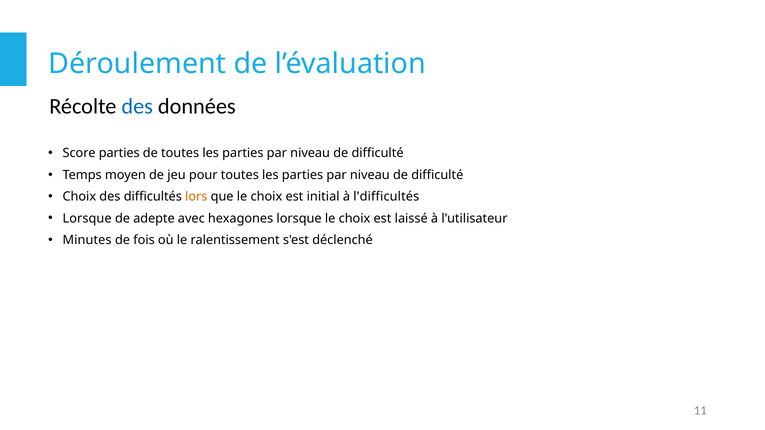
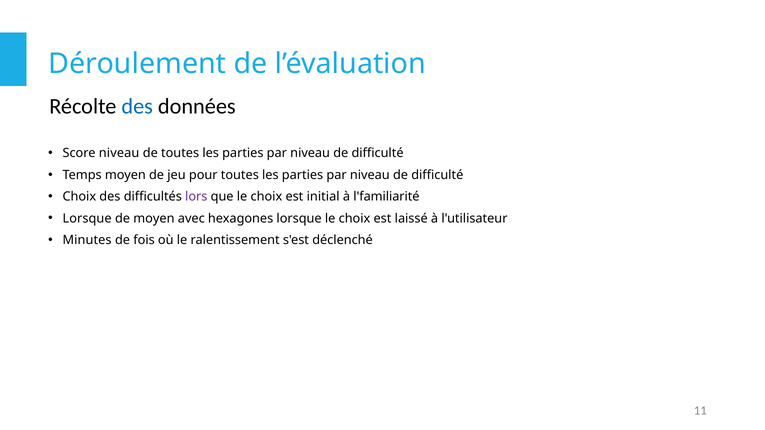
Score parties: parties -> niveau
lors colour: orange -> purple
l'difficultés: l'difficultés -> l'familiarité
de adepte: adepte -> moyen
